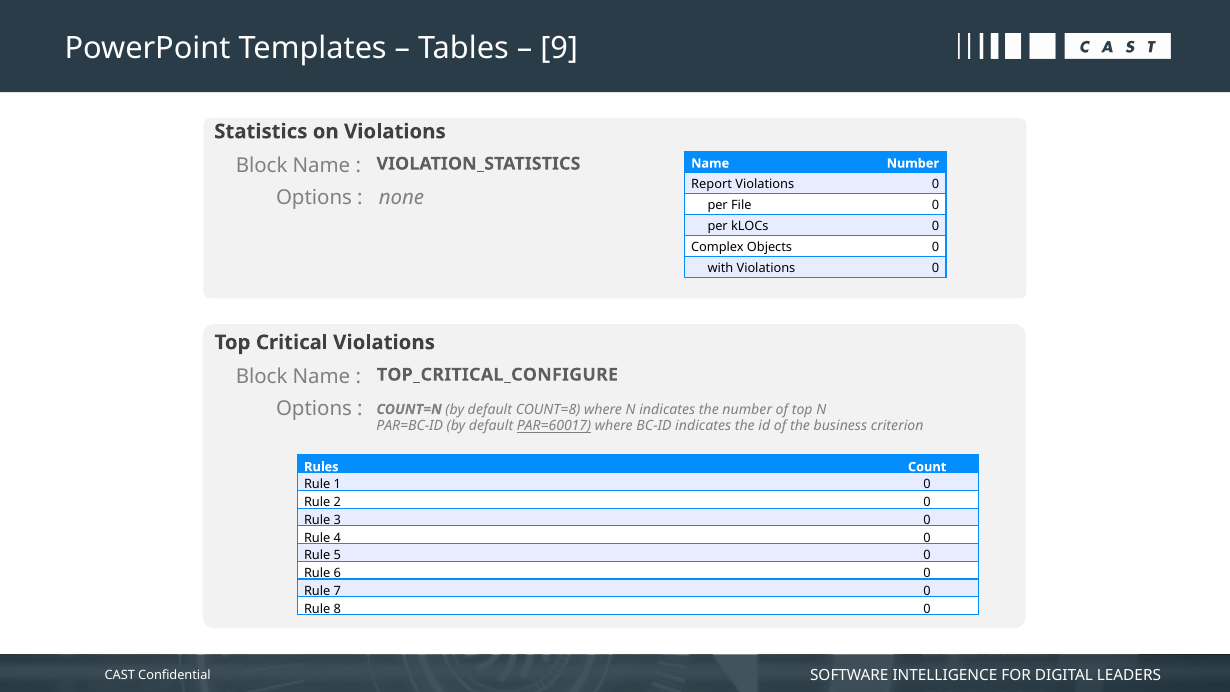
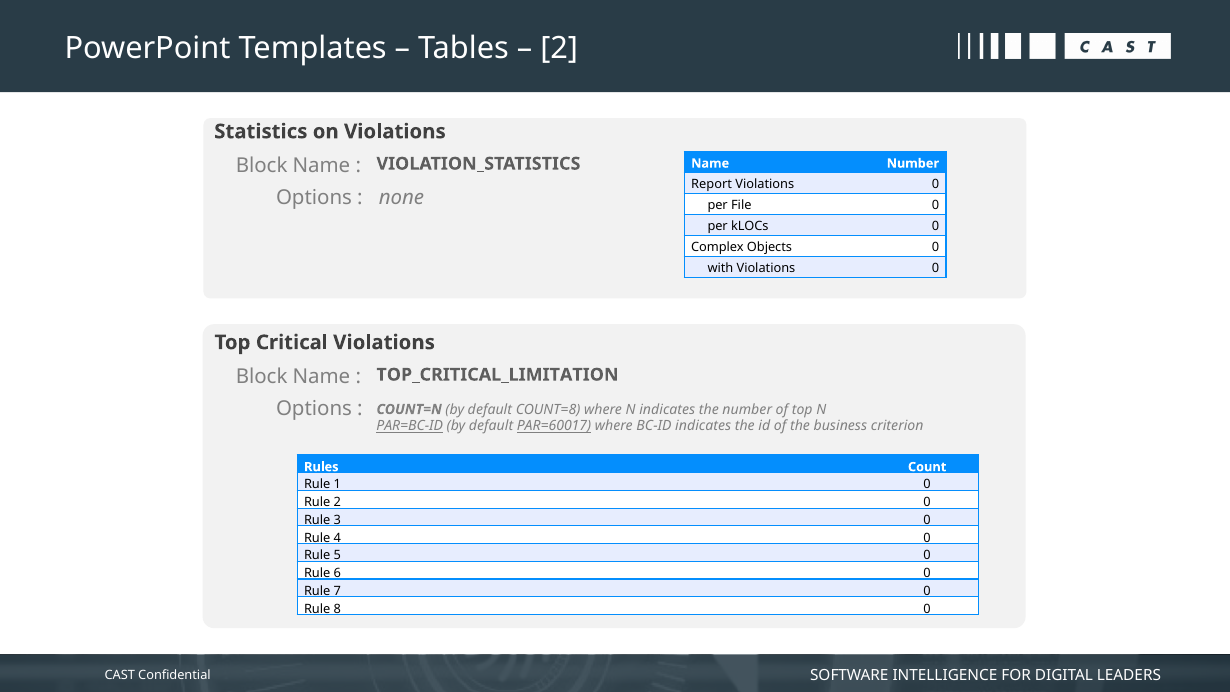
9 at (559, 48): 9 -> 2
TOP_CRITICAL_CONFIGURE: TOP_CRITICAL_CONFIGURE -> TOP_CRITICAL_LIMITATION
PAR=BC-ID underline: none -> present
